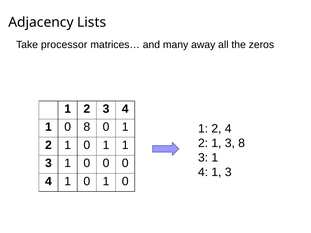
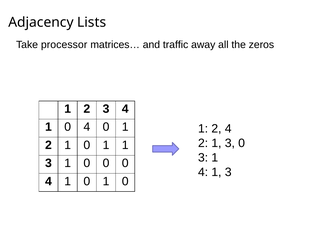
many: many -> traffic
1 0 8: 8 -> 4
3 8: 8 -> 0
